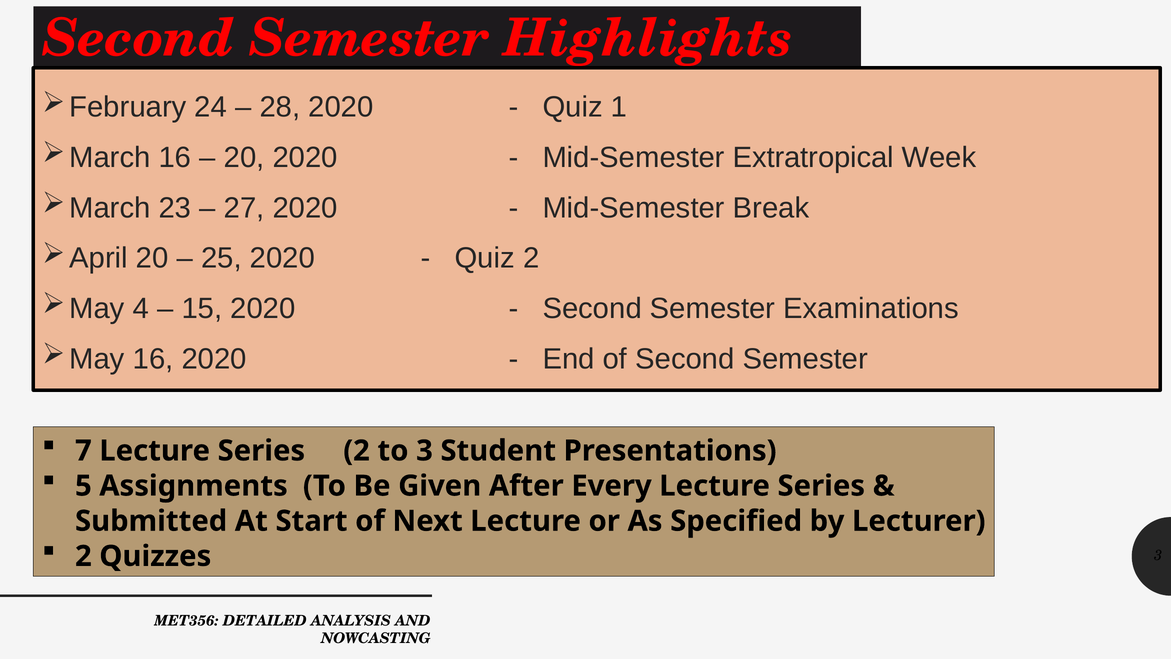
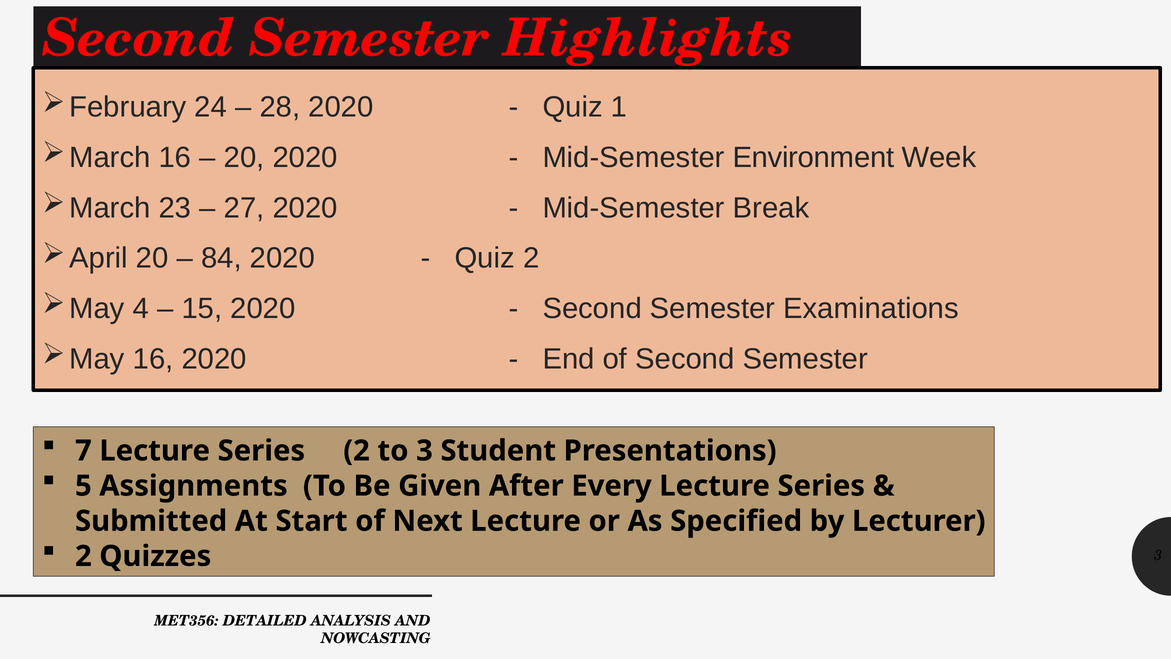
Extratropical: Extratropical -> Environment
25: 25 -> 84
